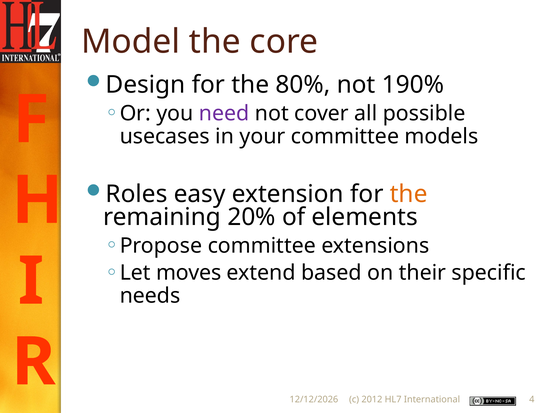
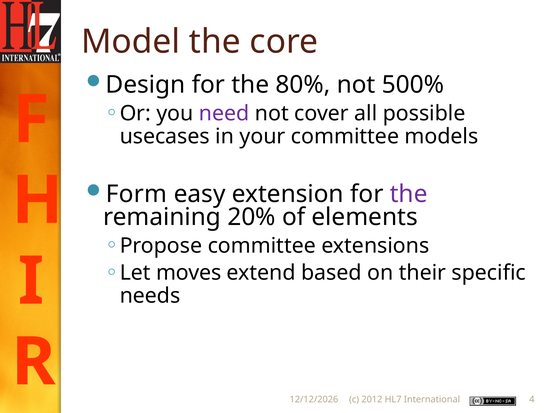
190%: 190% -> 500%
Roles: Roles -> Form
the at (409, 194) colour: orange -> purple
